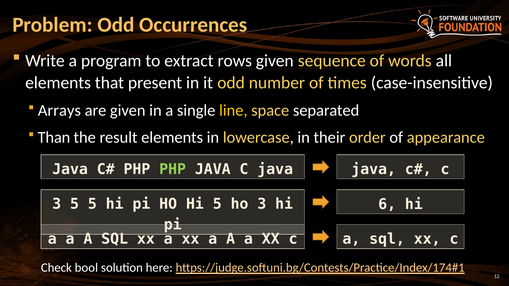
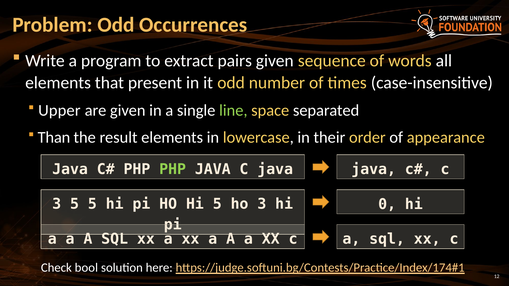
rows: rows -> pairs
Arrays: Arrays -> Upper
line colour: yellow -> light green
6: 6 -> 0
